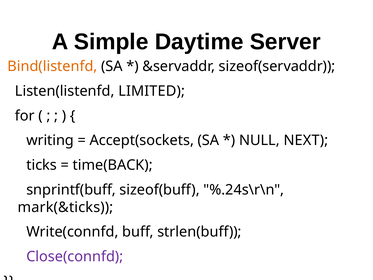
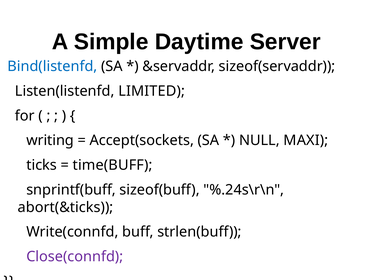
Bind(listenfd colour: orange -> blue
NEXT: NEXT -> MAXI
time(BACK: time(BACK -> time(BUFF
mark(&ticks: mark(&ticks -> abort(&ticks
